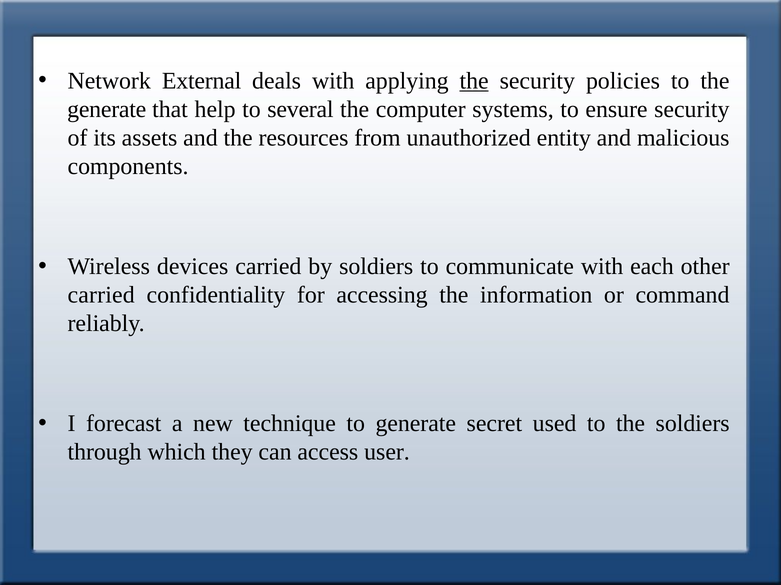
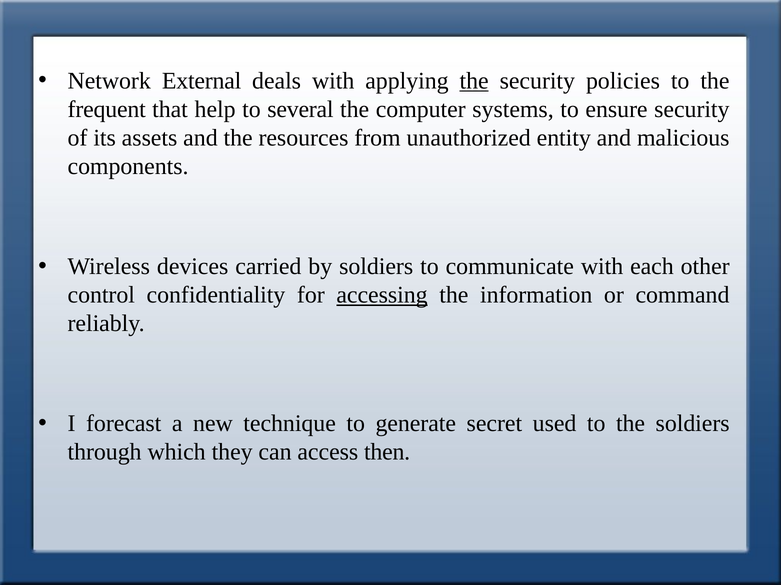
generate at (107, 109): generate -> frequent
carried at (101, 295): carried -> control
accessing underline: none -> present
user: user -> then
